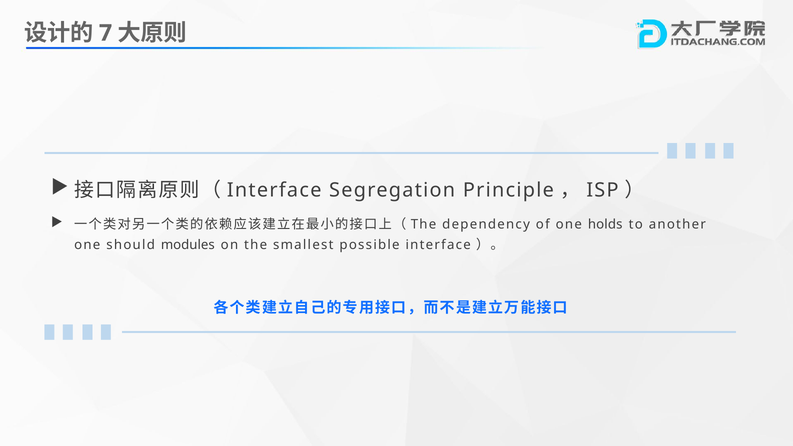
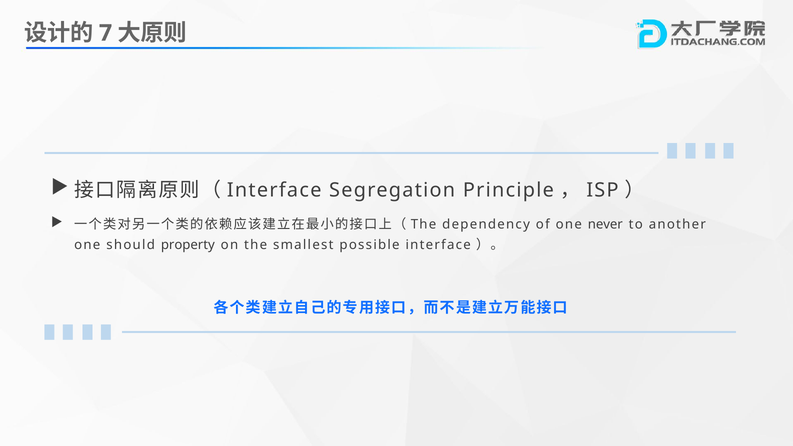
holds: holds -> never
modules: modules -> property
